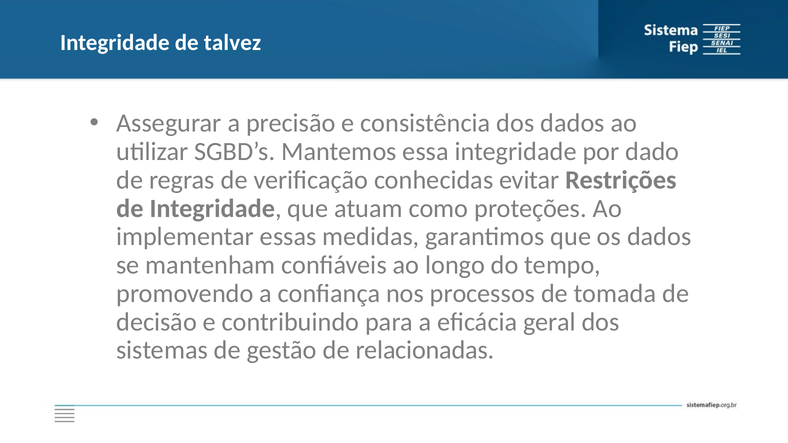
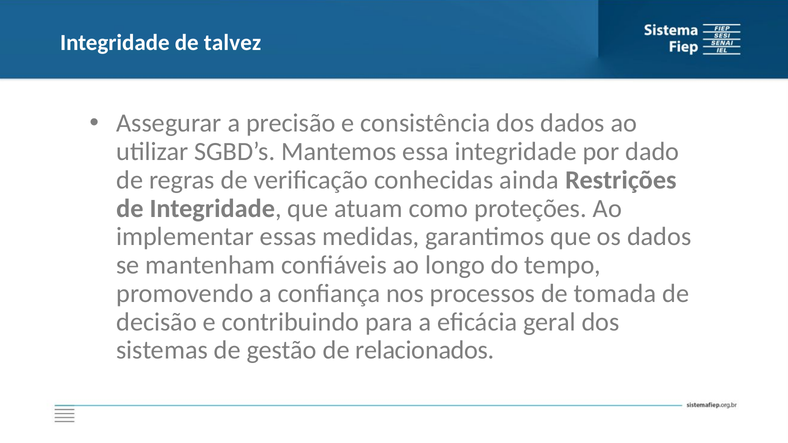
evitar: evitar -> ainda
relacionadas: relacionadas -> relacionados
